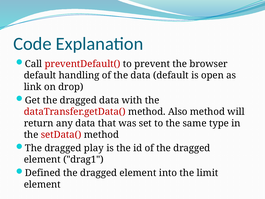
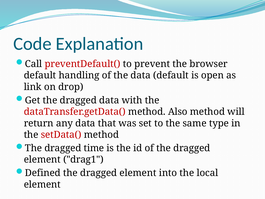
play: play -> time
limit: limit -> local
